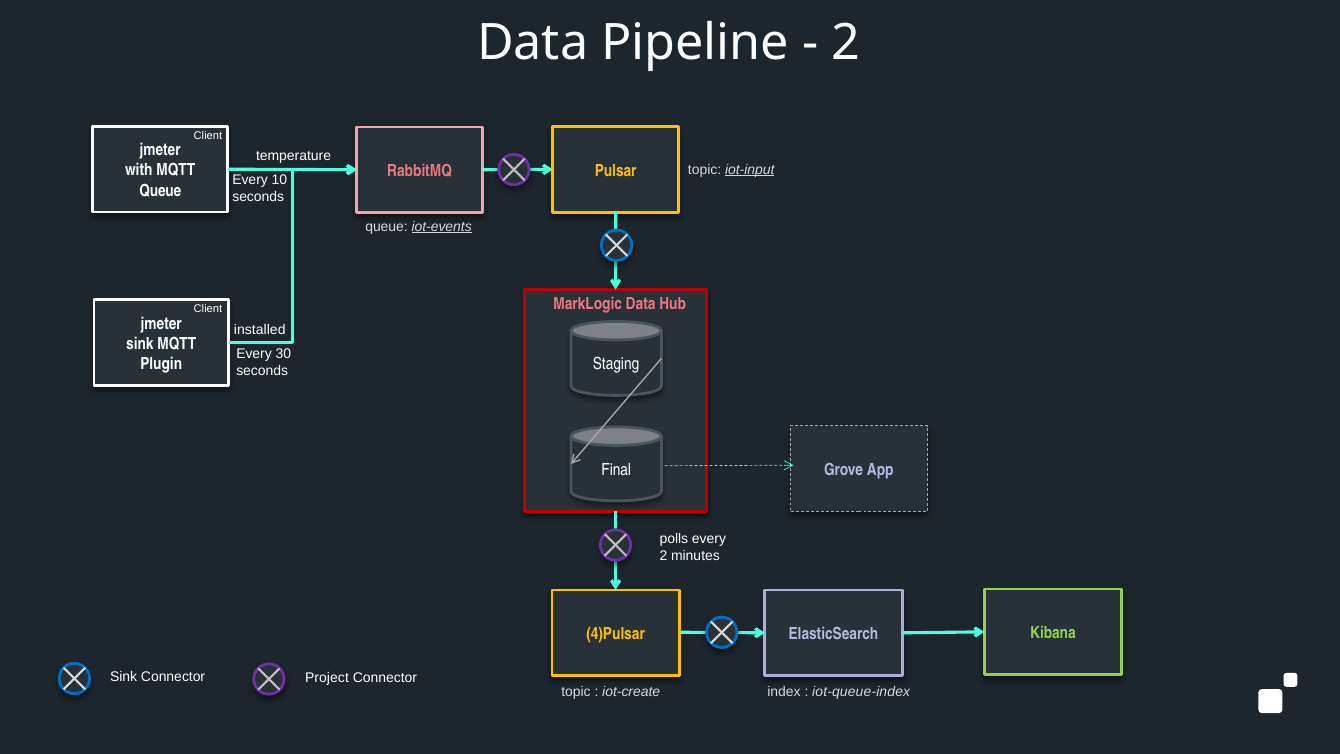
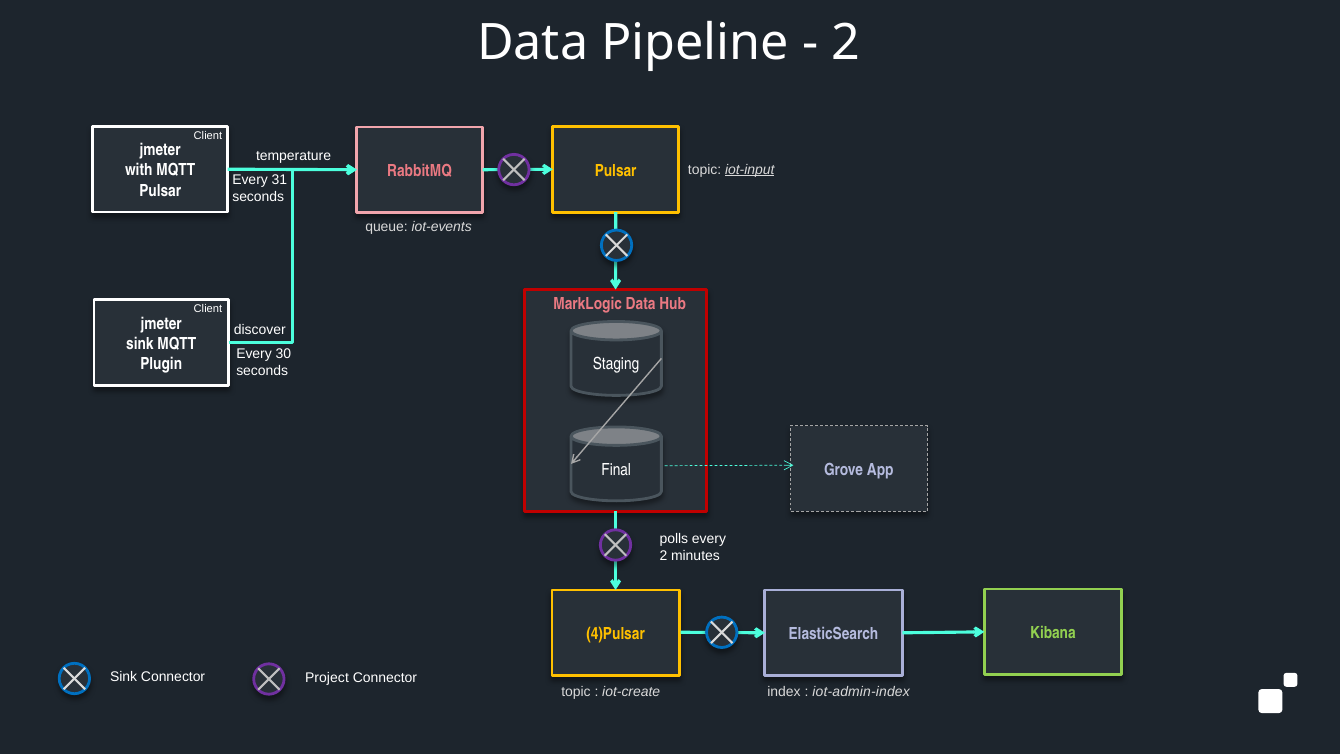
10: 10 -> 31
Queue at (160, 190): Queue -> Pulsar
iot-events underline: present -> none
installed: installed -> discover
iot-queue-index: iot-queue-index -> iot-admin-index
